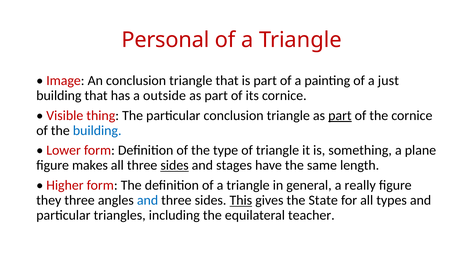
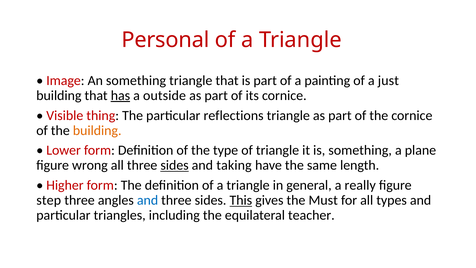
An conclusion: conclusion -> something
has underline: none -> present
particular conclusion: conclusion -> reflections
part at (340, 115) underline: present -> none
building at (97, 130) colour: blue -> orange
makes: makes -> wrong
stages: stages -> taking
they: they -> step
State: State -> Must
